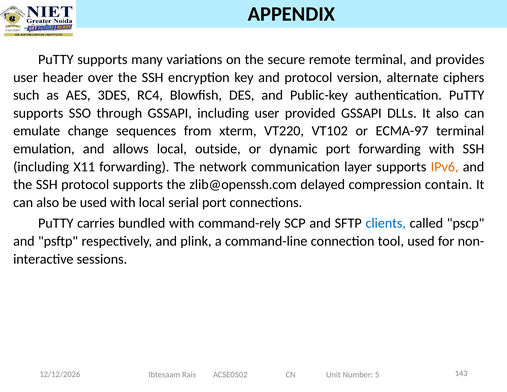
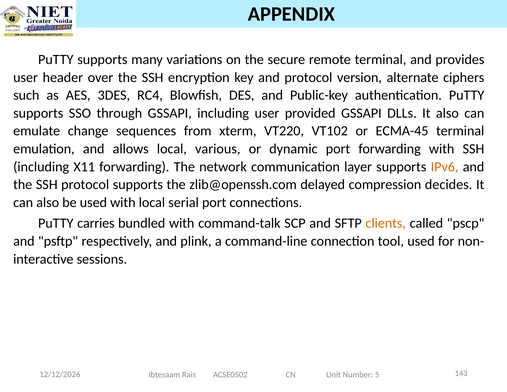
ECMA-97: ECMA-97 -> ECMA-45
outside: outside -> various
contain: contain -> decides
command-rely: command-rely -> command-talk
clients colour: blue -> orange
